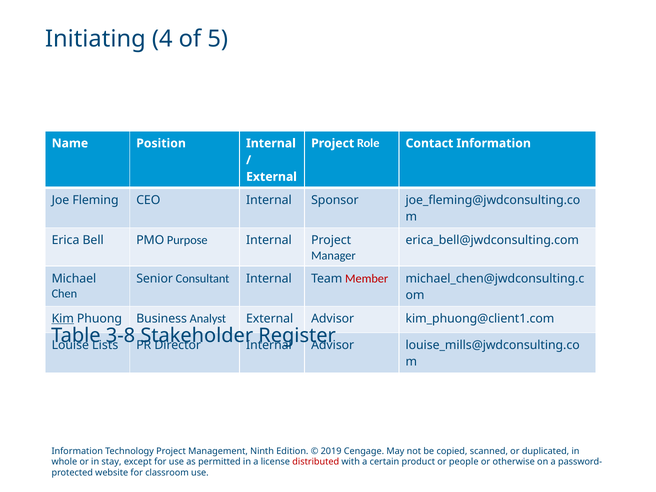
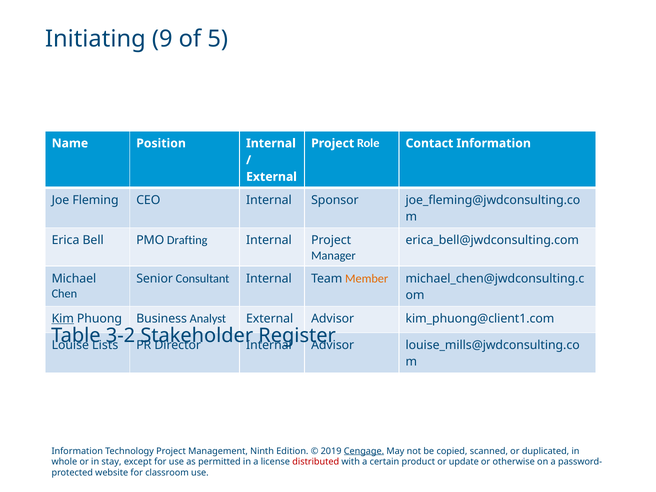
4: 4 -> 9
Purpose: Purpose -> Drafting
Member colour: red -> orange
3-8: 3-8 -> 3-2
Cengage underline: none -> present
people: people -> update
